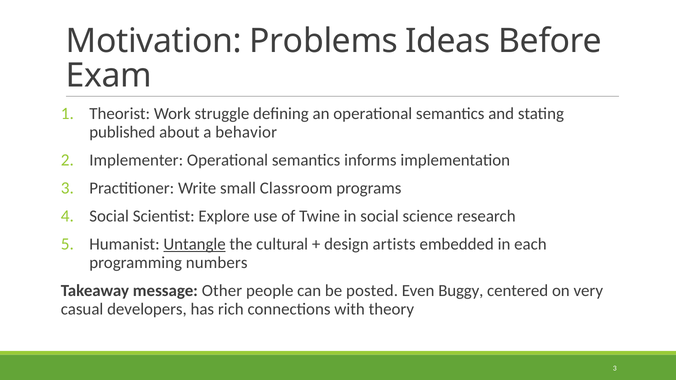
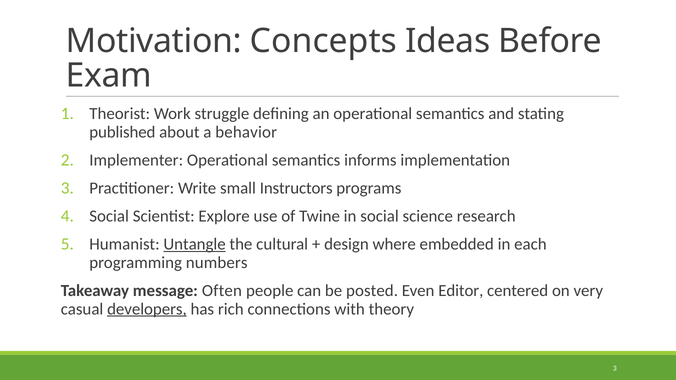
Problems: Problems -> Concepts
Classroom: Classroom -> Instructors
artists: artists -> where
Other: Other -> Often
Buggy: Buggy -> Editor
developers underline: none -> present
